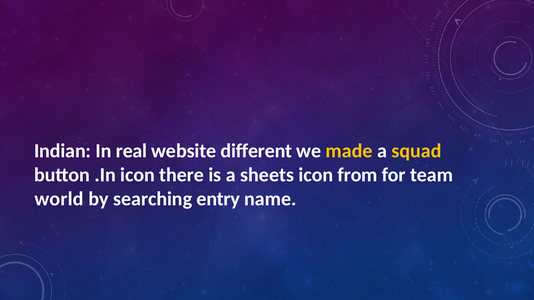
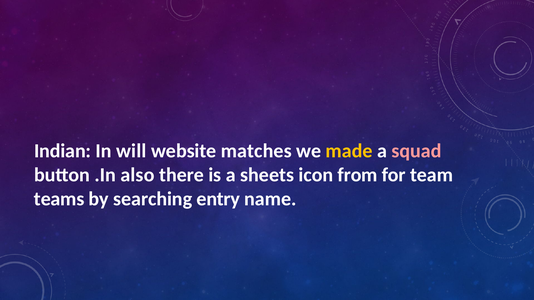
real: real -> will
different: different -> matches
squad colour: yellow -> pink
.In icon: icon -> also
world: world -> teams
